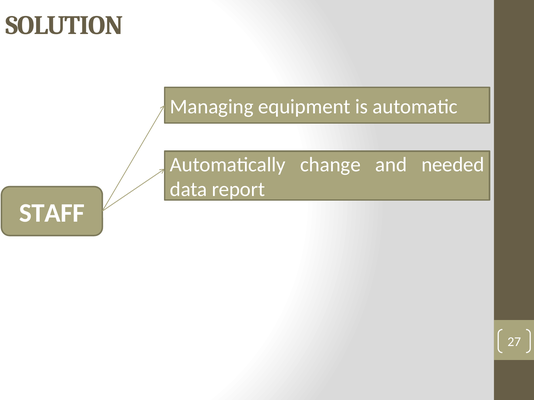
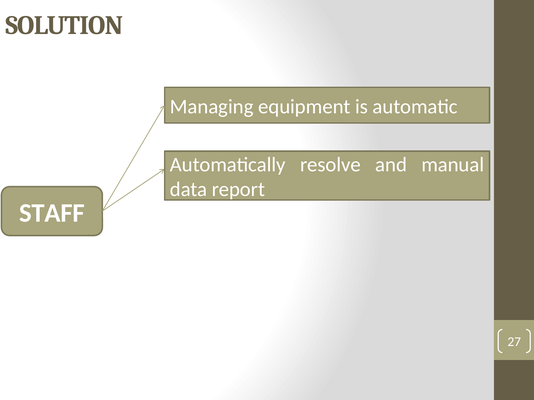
change: change -> resolve
needed: needed -> manual
